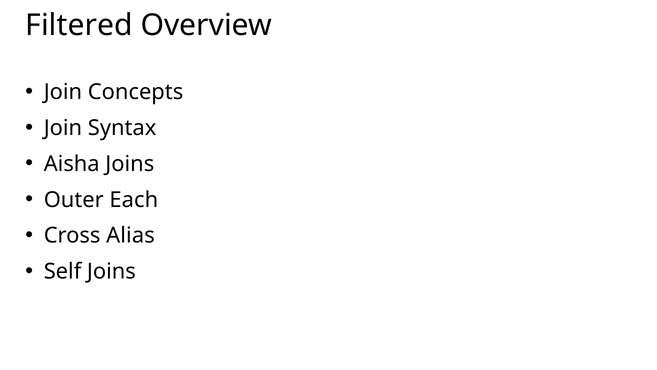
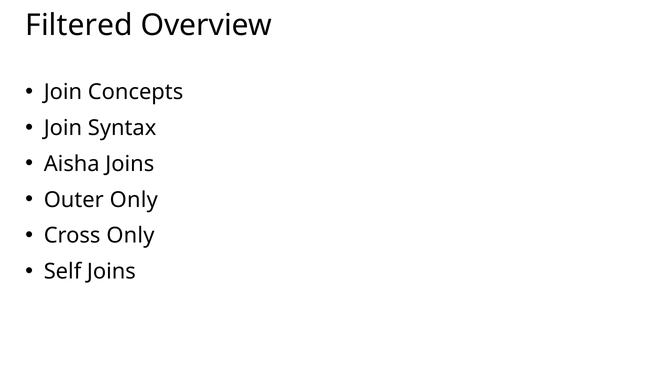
Outer Each: Each -> Only
Cross Alias: Alias -> Only
